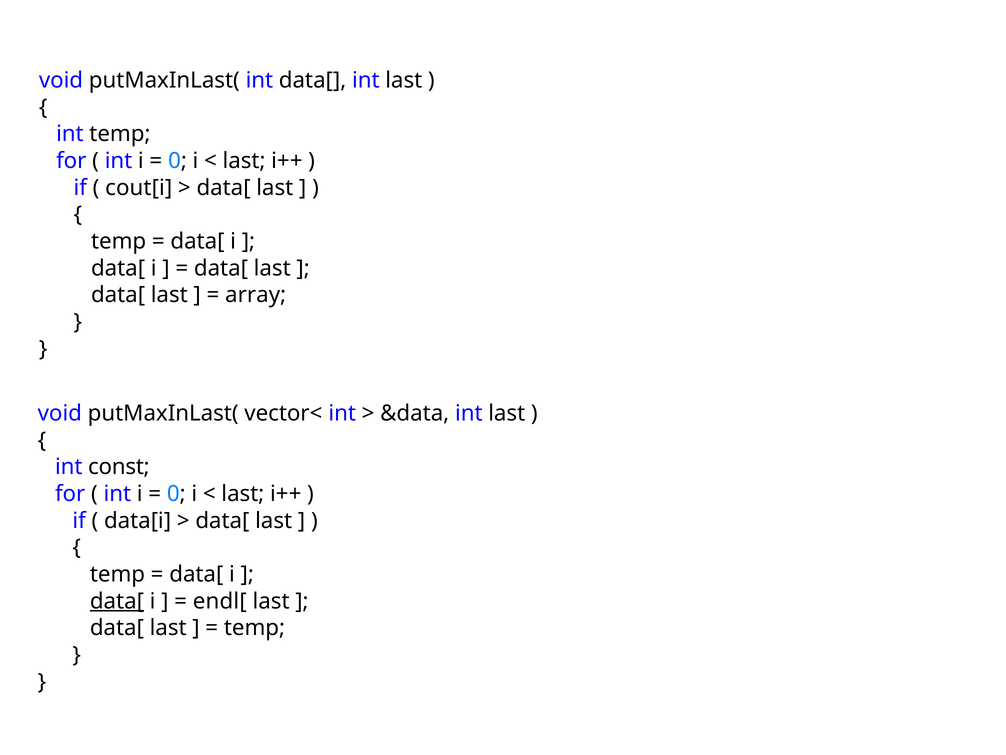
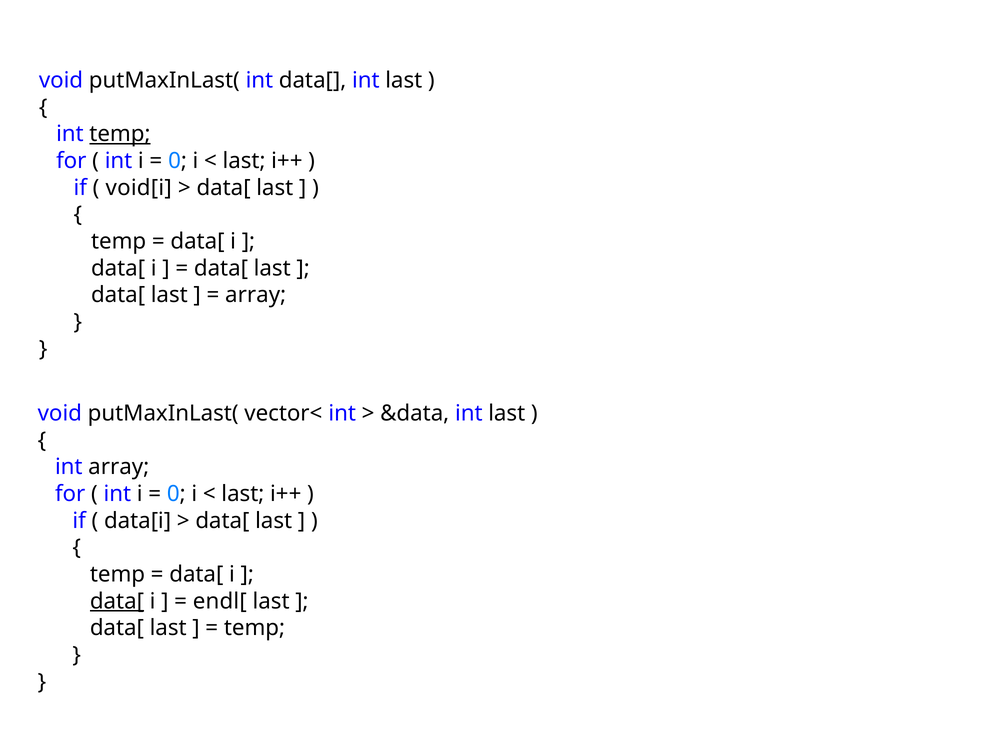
temp at (120, 134) underline: none -> present
cout[i: cout[i -> void[i
int const: const -> array
